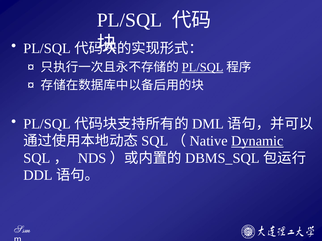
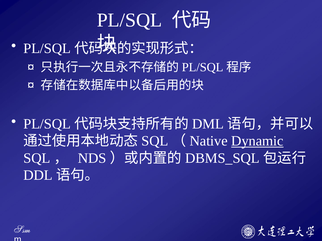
PL/SQL at (203, 67) underline: present -> none
